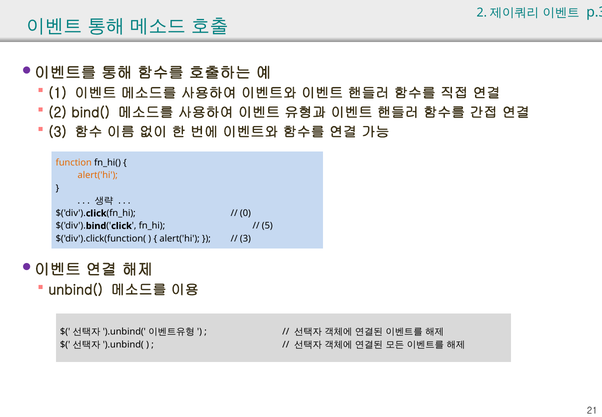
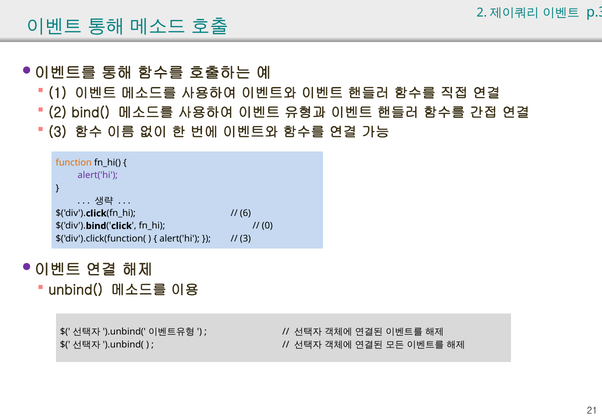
alert('hi at (98, 175) colour: orange -> purple
0: 0 -> 6
5: 5 -> 0
